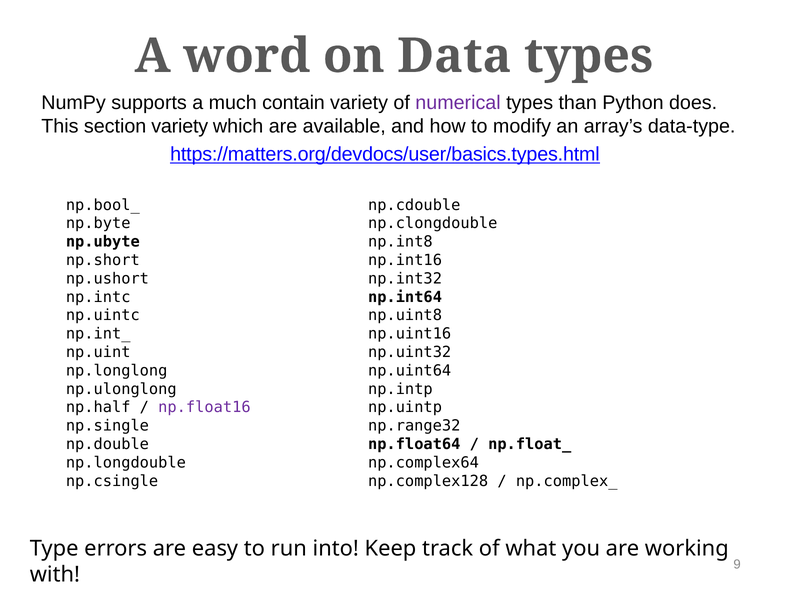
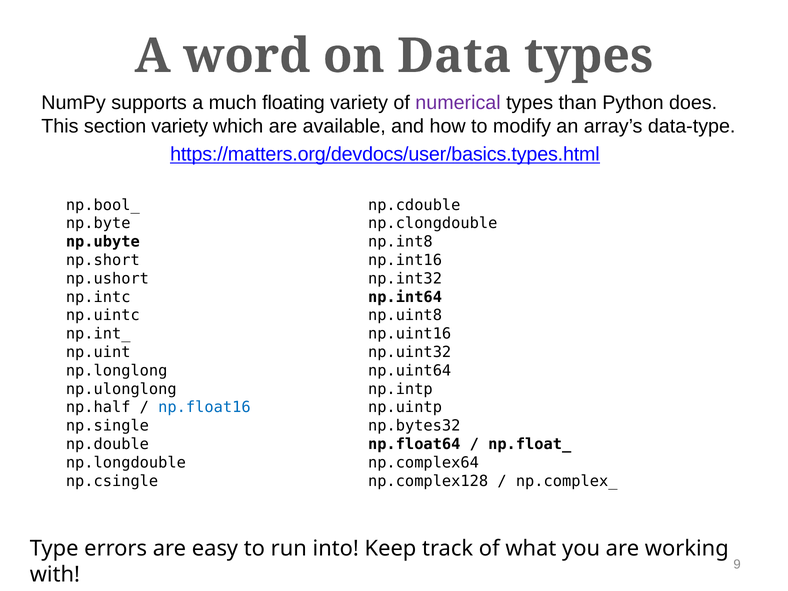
contain: contain -> floating
np.float16 colour: purple -> blue
np.range32: np.range32 -> np.bytes32
